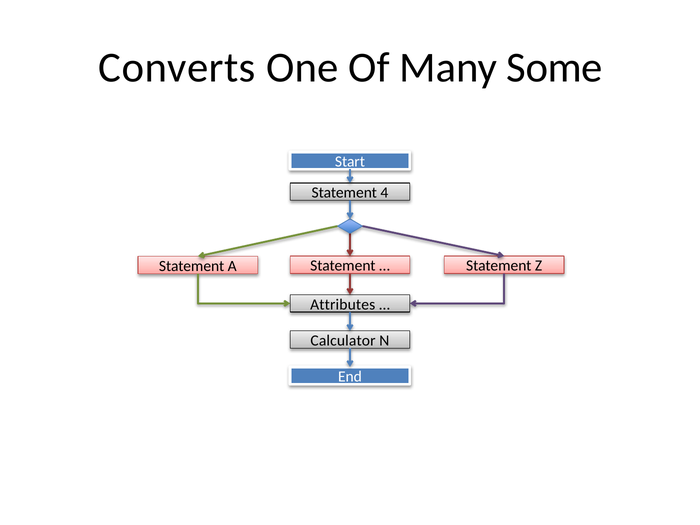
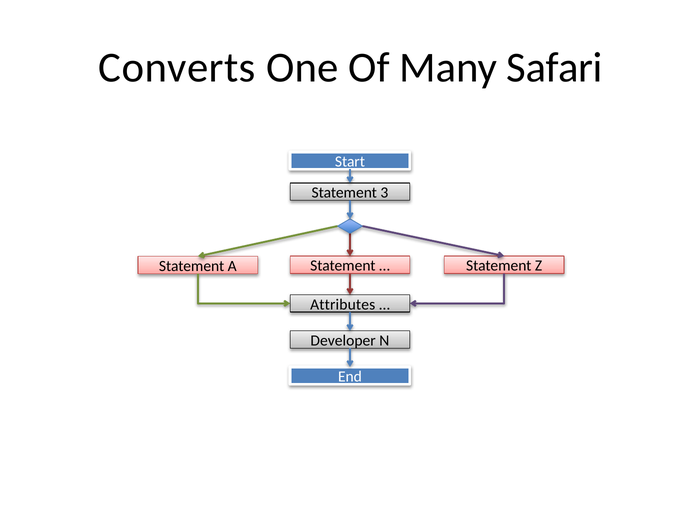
Some: Some -> Safari
4: 4 -> 3
Calculator: Calculator -> Developer
